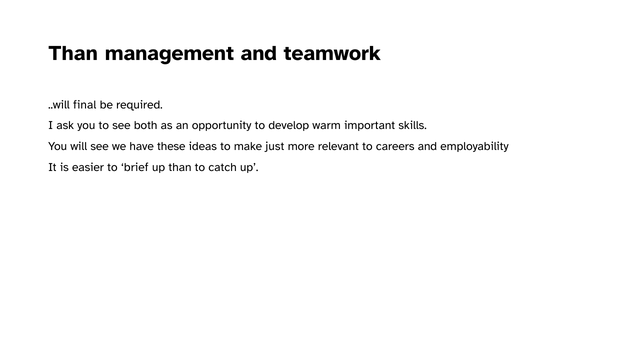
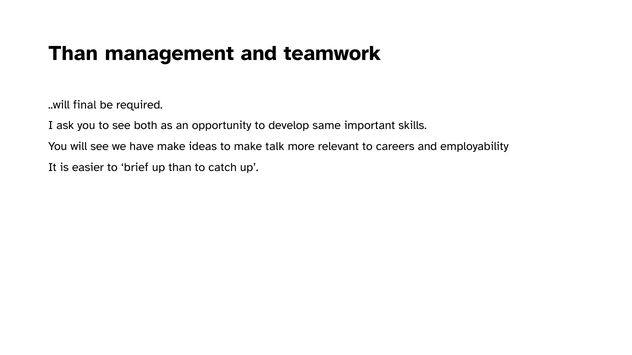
warm: warm -> same
have these: these -> make
just: just -> talk
